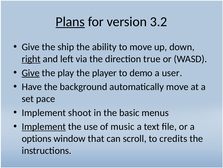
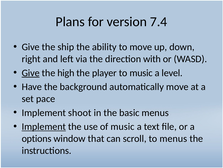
Plans underline: present -> none
3.2: 3.2 -> 7.4
right underline: present -> none
true: true -> with
play: play -> high
to demo: demo -> music
user: user -> level
to credits: credits -> menus
